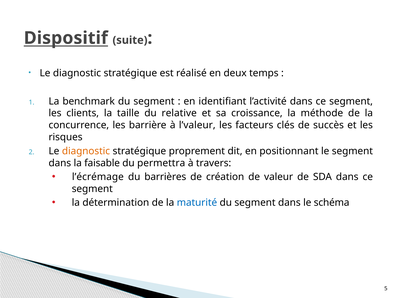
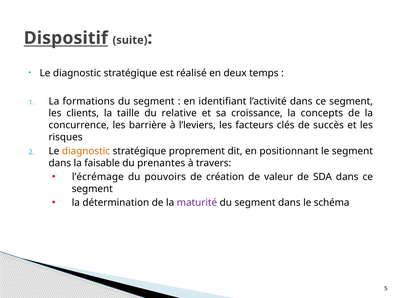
benchmark: benchmark -> formations
méthode: méthode -> concepts
l’valeur: l’valeur -> l’leviers
permettra: permettra -> prenantes
barrières: barrières -> pouvoirs
maturité colour: blue -> purple
